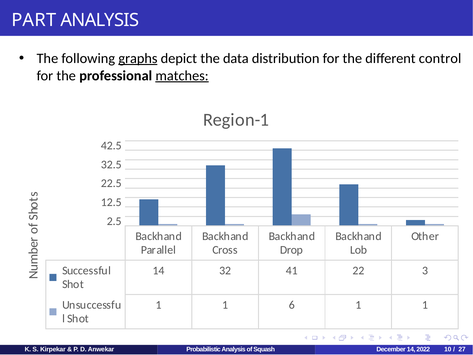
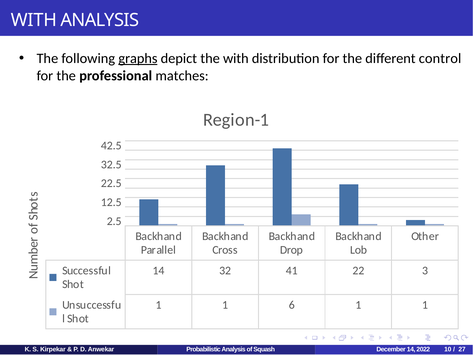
PART at (34, 20): PART -> WITH
the data: data -> with
matches underline: present -> none
